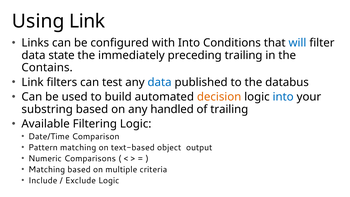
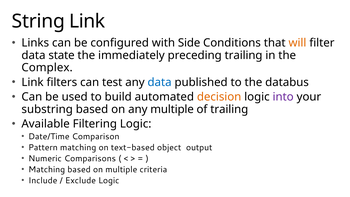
Using: Using -> String
with Into: Into -> Side
will colour: blue -> orange
Contains: Contains -> Complex
into at (283, 97) colour: blue -> purple
any handled: handled -> multiple
